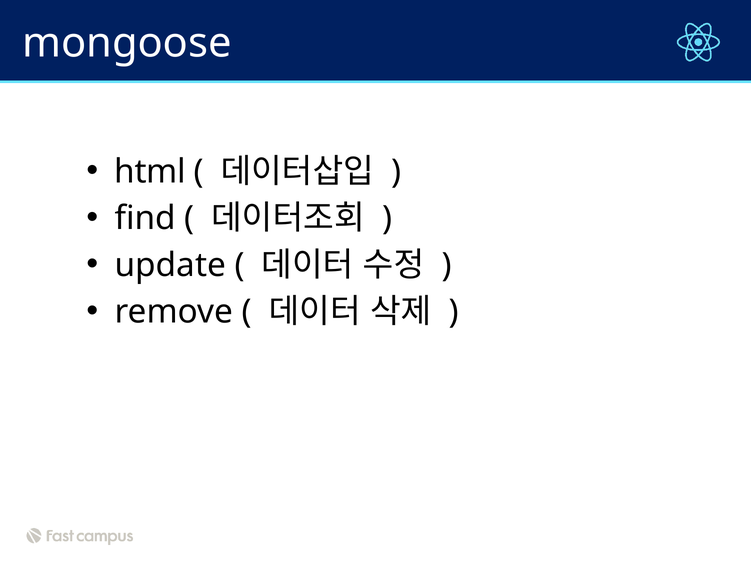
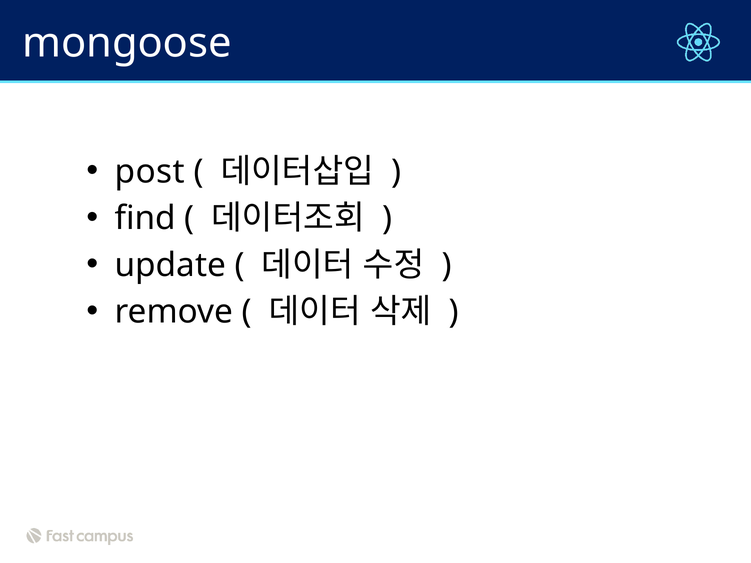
html: html -> post
